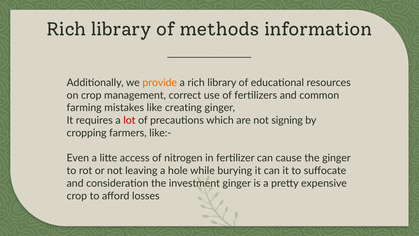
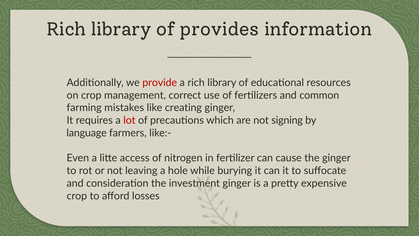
methods: methods -> provides
provide colour: orange -> red
cropping: cropping -> language
